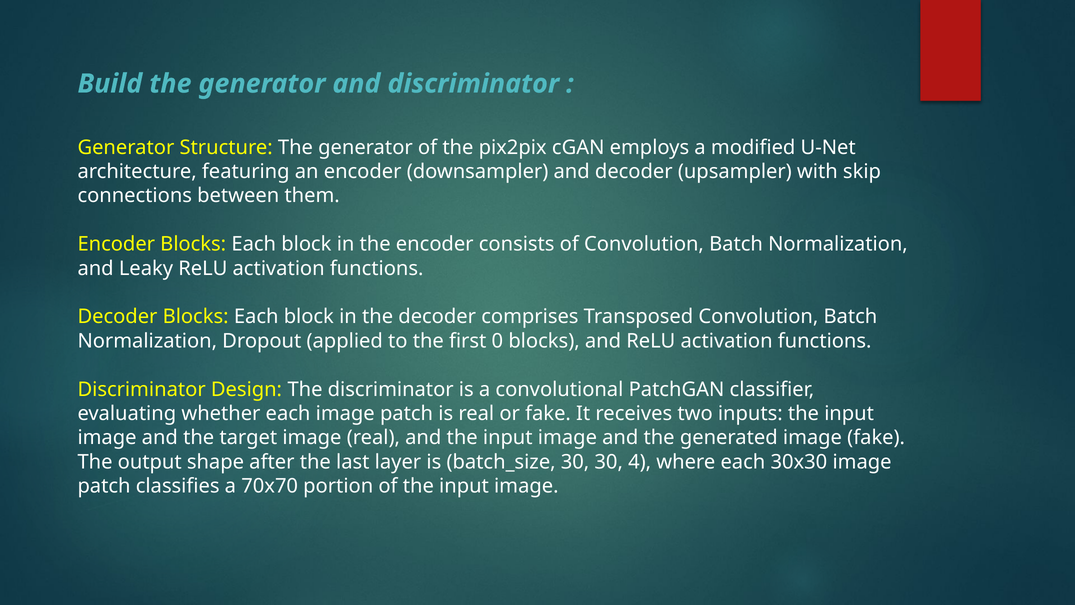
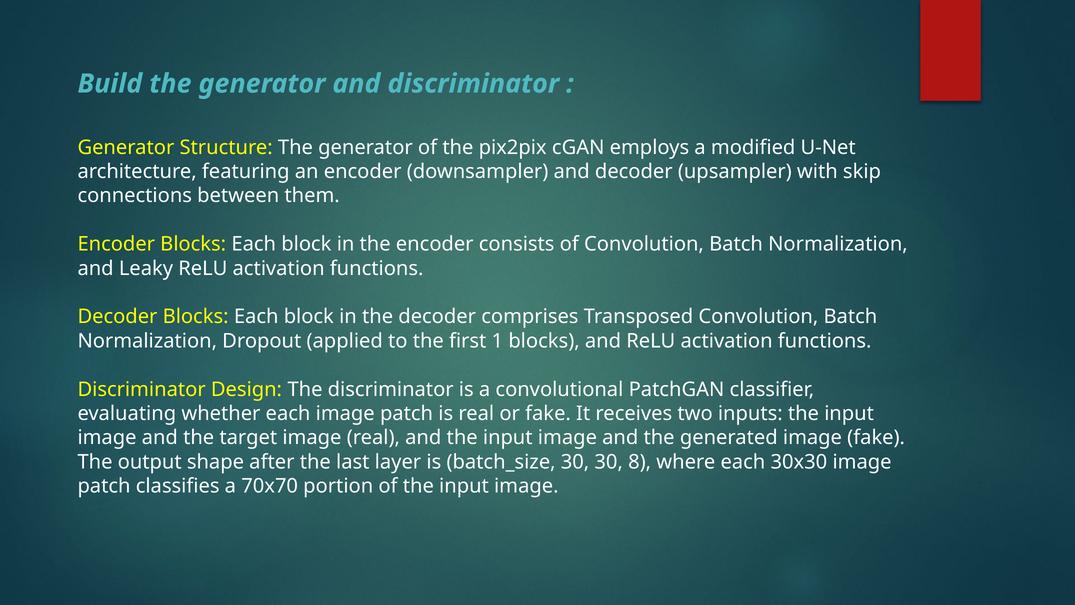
0: 0 -> 1
4: 4 -> 8
